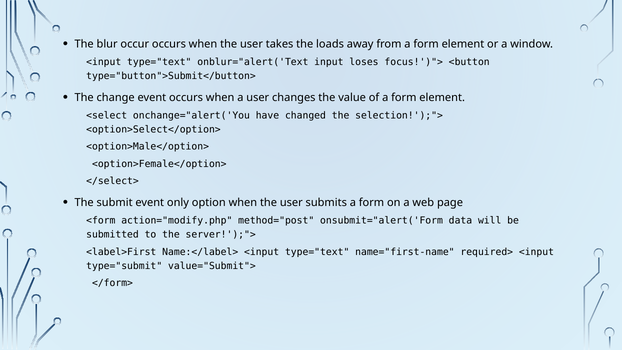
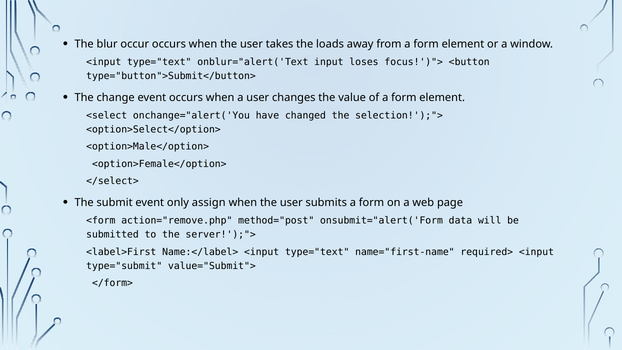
option: option -> assign
action="modify.php: action="modify.php -> action="remove.php
